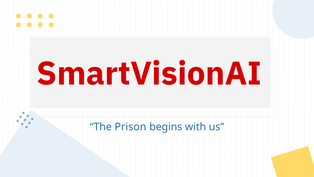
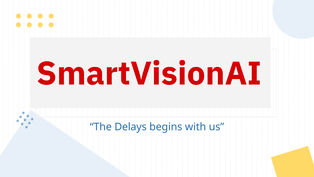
Prison: Prison -> Delays
